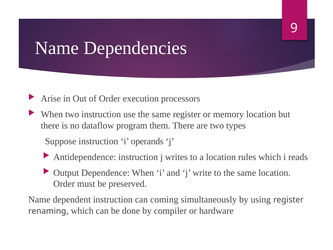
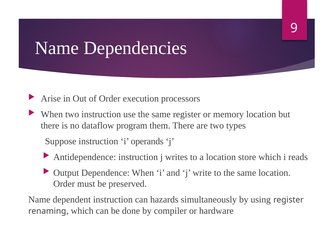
rules: rules -> store
coming: coming -> hazards
